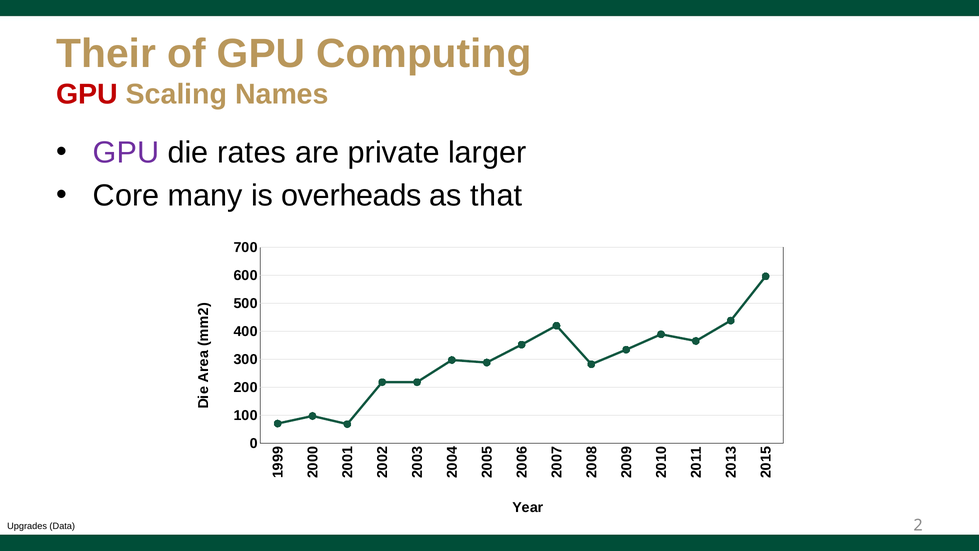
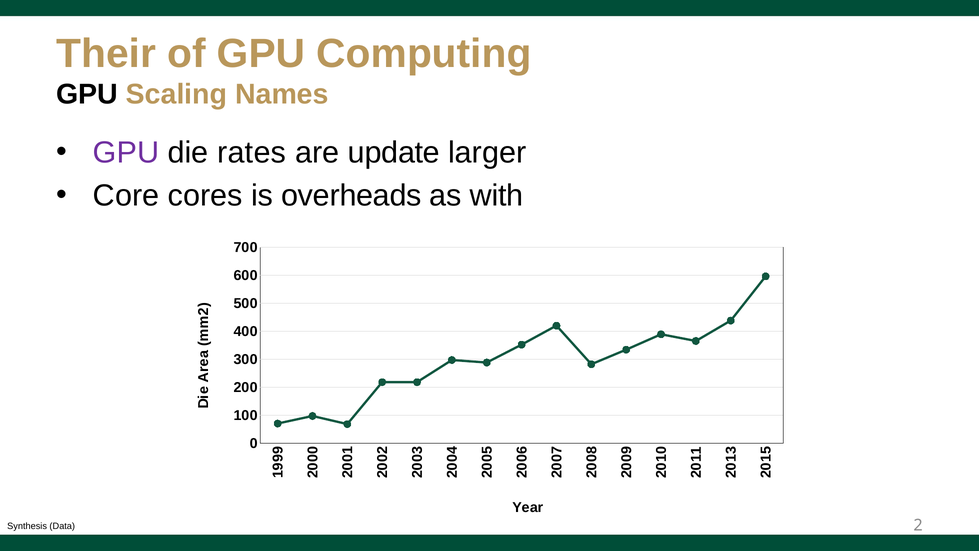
GPU at (87, 94) colour: red -> black
private: private -> update
many: many -> cores
that: that -> with
Upgrades: Upgrades -> Synthesis
